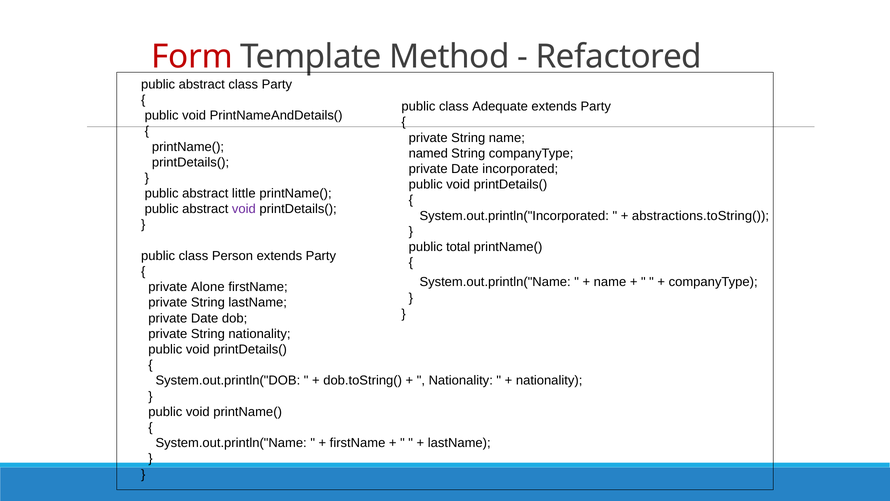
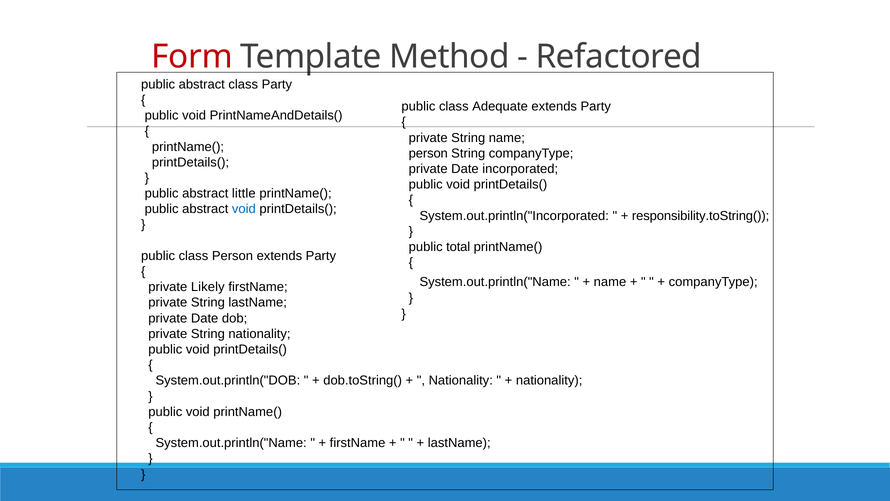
named at (428, 153): named -> person
void at (244, 209) colour: purple -> blue
abstractions.toString(: abstractions.toString( -> responsibility.toString(
Alone: Alone -> Likely
